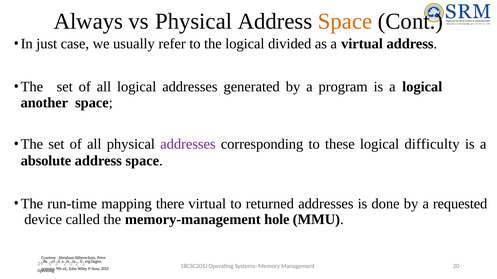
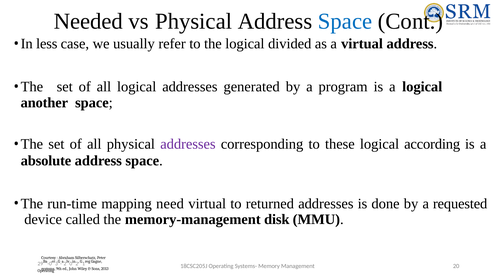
Always: Always -> Needed
Space at (345, 22) colour: orange -> blue
just: just -> less
difficulty: difficulty -> according
there: there -> need
hole: hole -> disk
